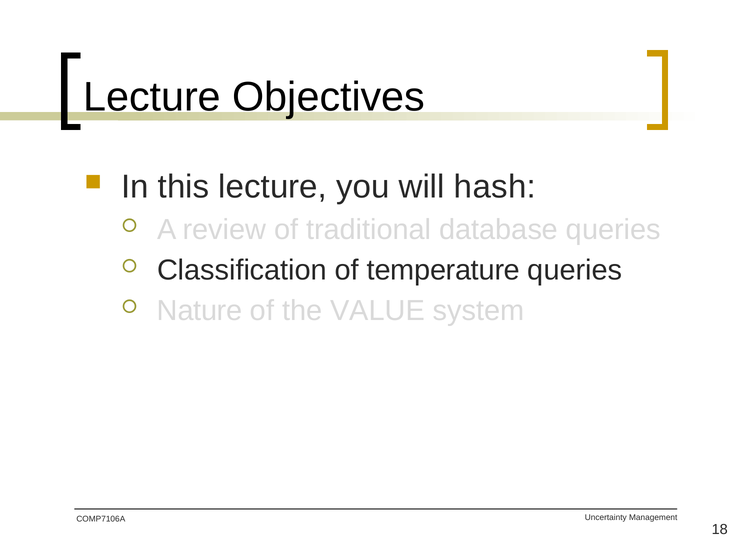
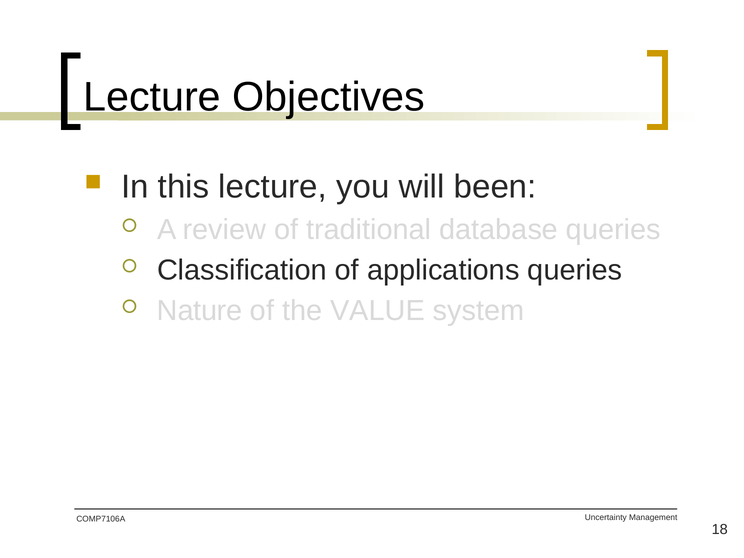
hash: hash -> been
temperature: temperature -> applications
